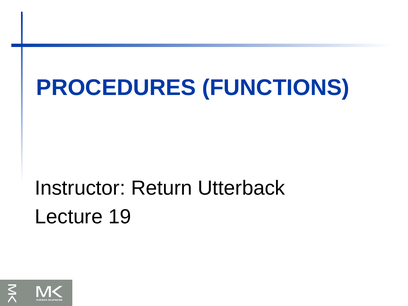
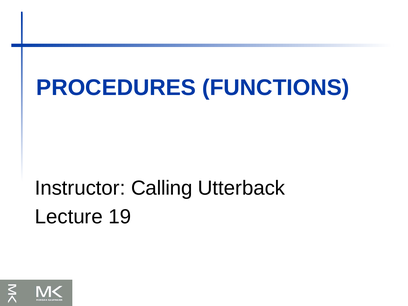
Return: Return -> Calling
